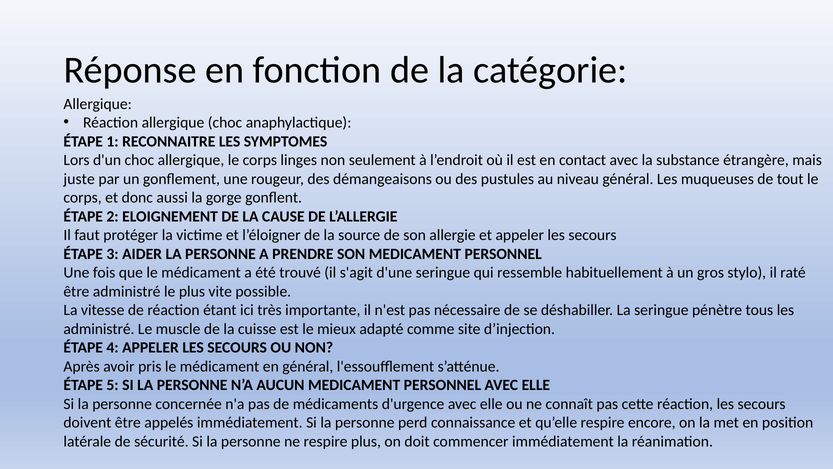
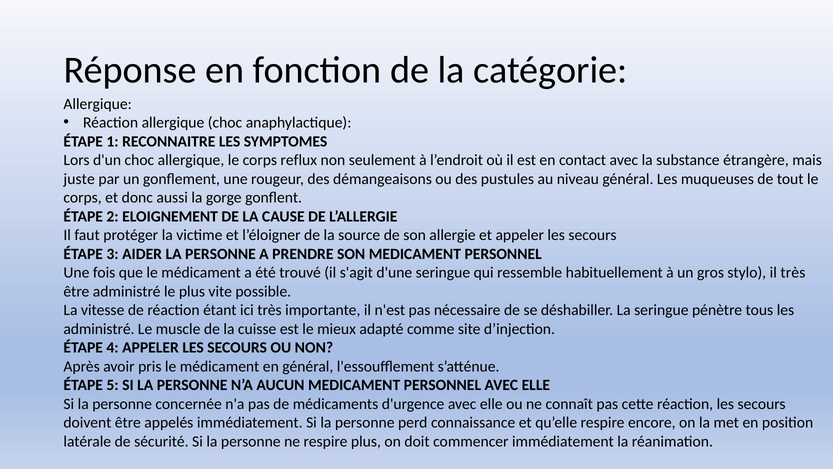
linges: linges -> reflux
il raté: raté -> très
